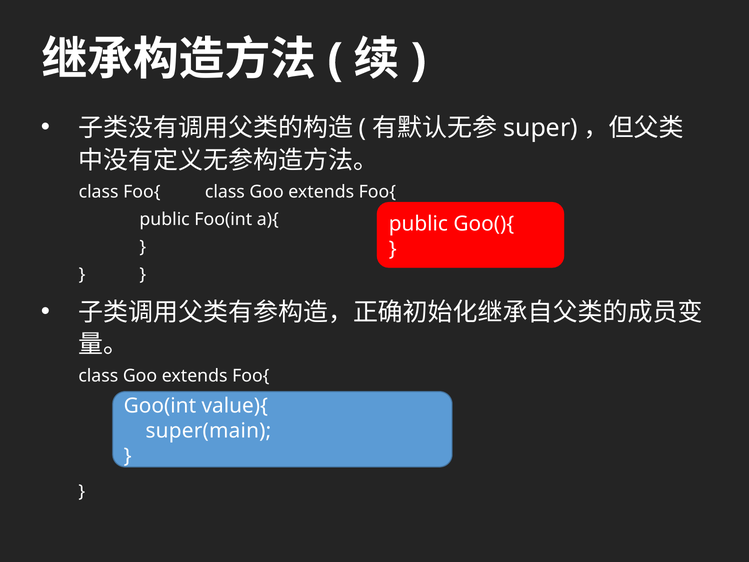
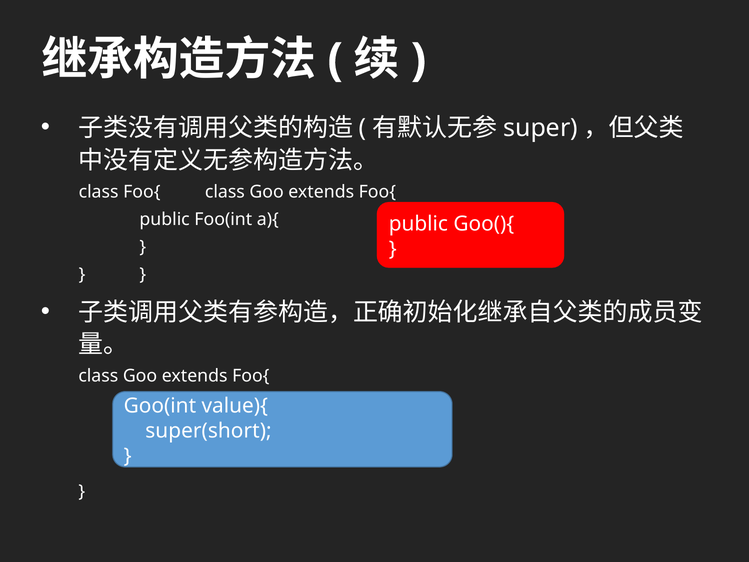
super(main: super(main -> super(short
